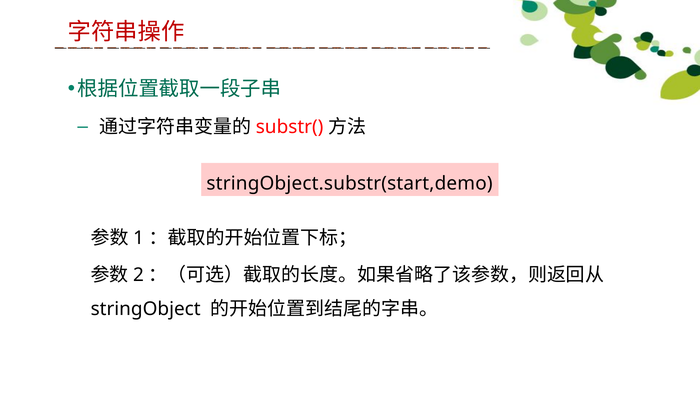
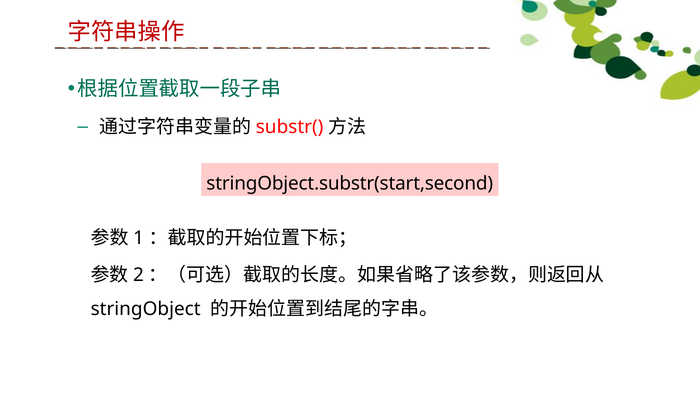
stringObject.substr(start,demo: stringObject.substr(start,demo -> stringObject.substr(start,second
